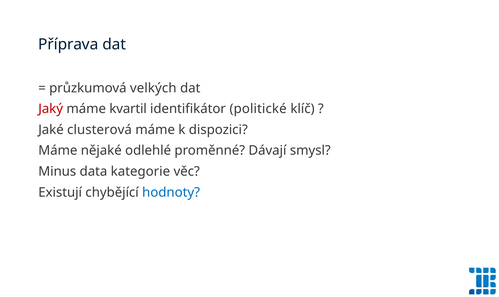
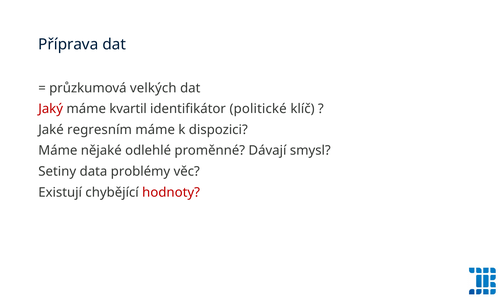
clusterová: clusterová -> regresním
Minus: Minus -> Setiny
kategorie: kategorie -> problémy
hodnoty colour: blue -> red
